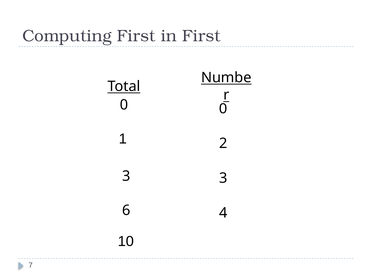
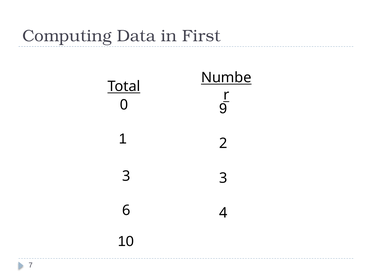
Computing First: First -> Data
0 0: 0 -> 9
